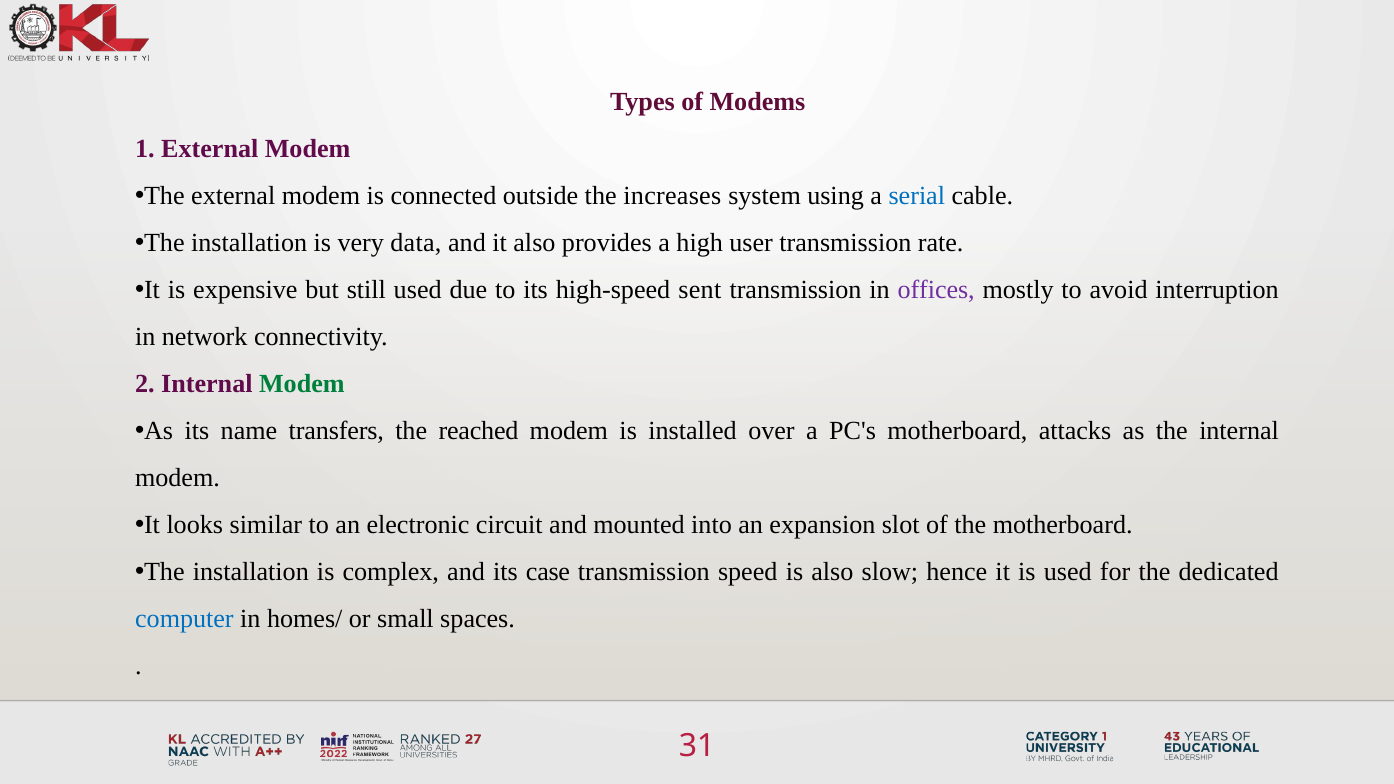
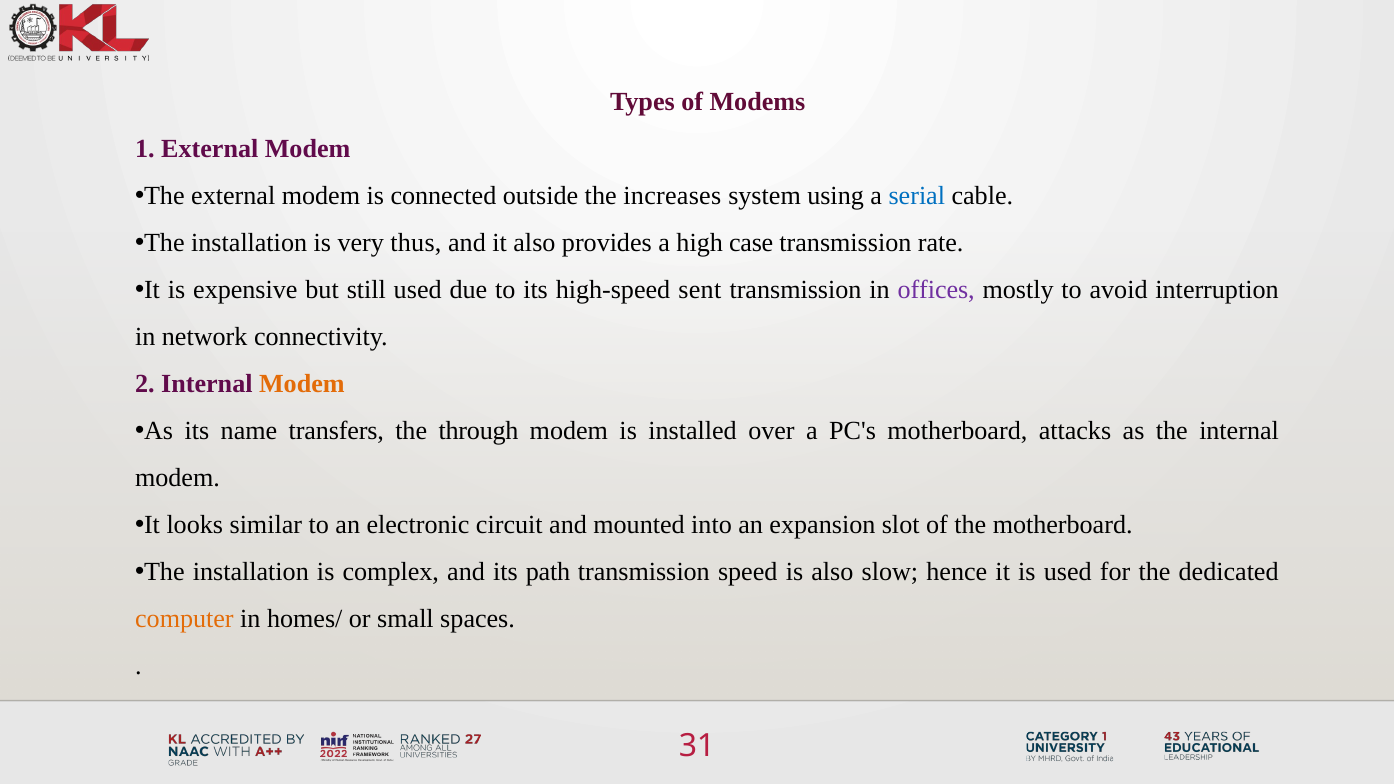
data: data -> thus
user: user -> case
Modem at (302, 384) colour: green -> orange
reached: reached -> through
case: case -> path
computer colour: blue -> orange
